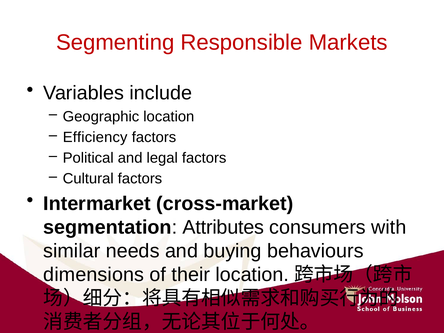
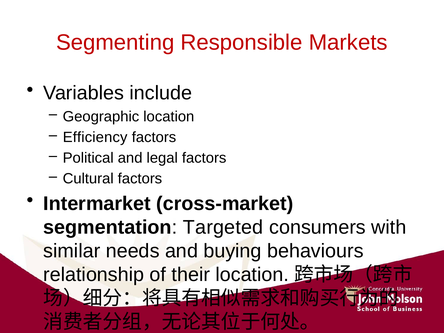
Attributes: Attributes -> Targeted
dimensions: dimensions -> relationship
